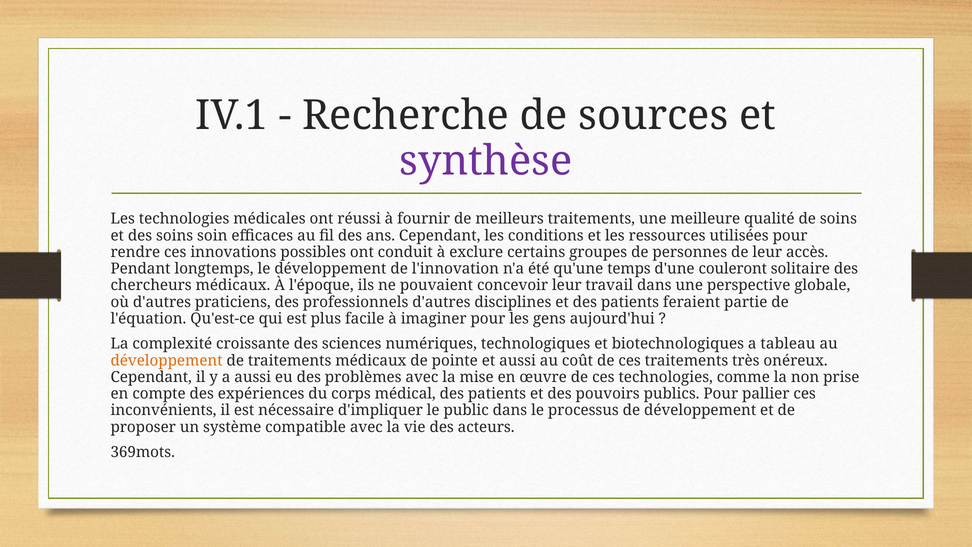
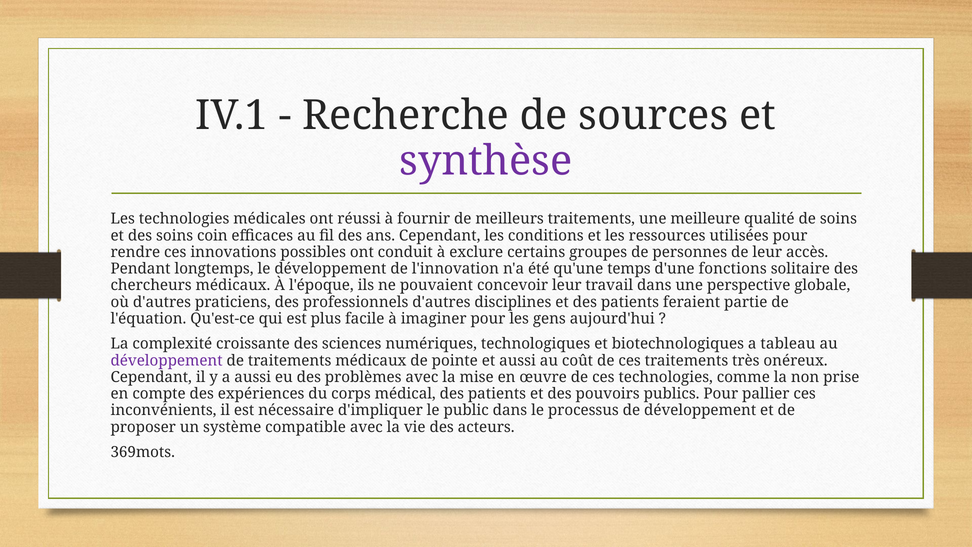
soin: soin -> coin
couleront: couleront -> fonctions
développement at (167, 360) colour: orange -> purple
